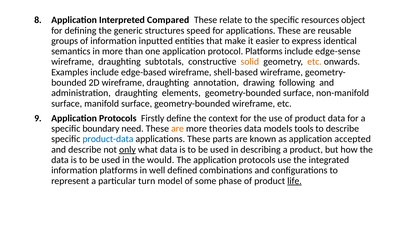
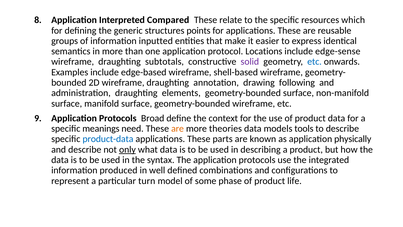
object: object -> which
speed: speed -> points
protocol Platforms: Platforms -> Locations
solid colour: orange -> purple
etc at (315, 62) colour: orange -> blue
Firstly: Firstly -> Broad
boundary: boundary -> meanings
accepted: accepted -> physically
would: would -> syntax
information platforms: platforms -> produced
life underline: present -> none
